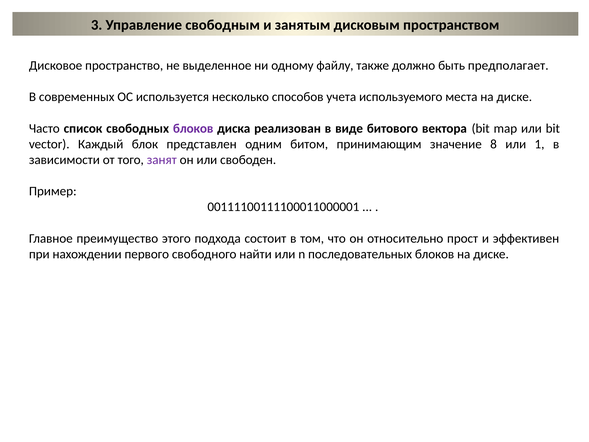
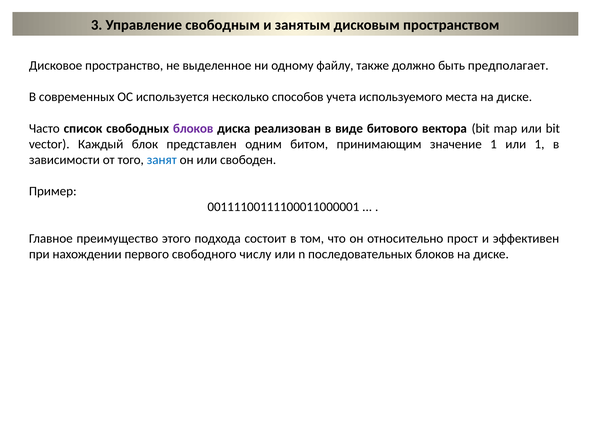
значение 8: 8 -> 1
занят colour: purple -> blue
найти: найти -> числу
